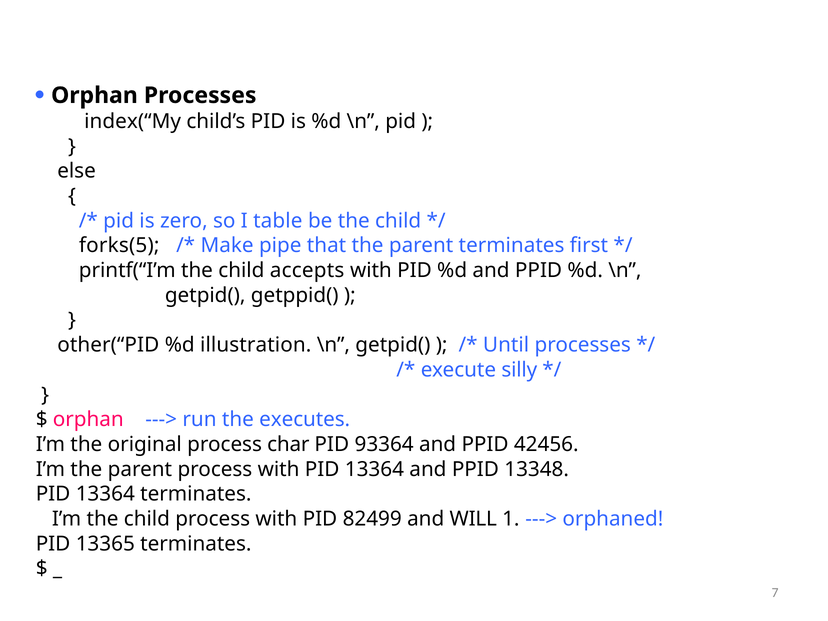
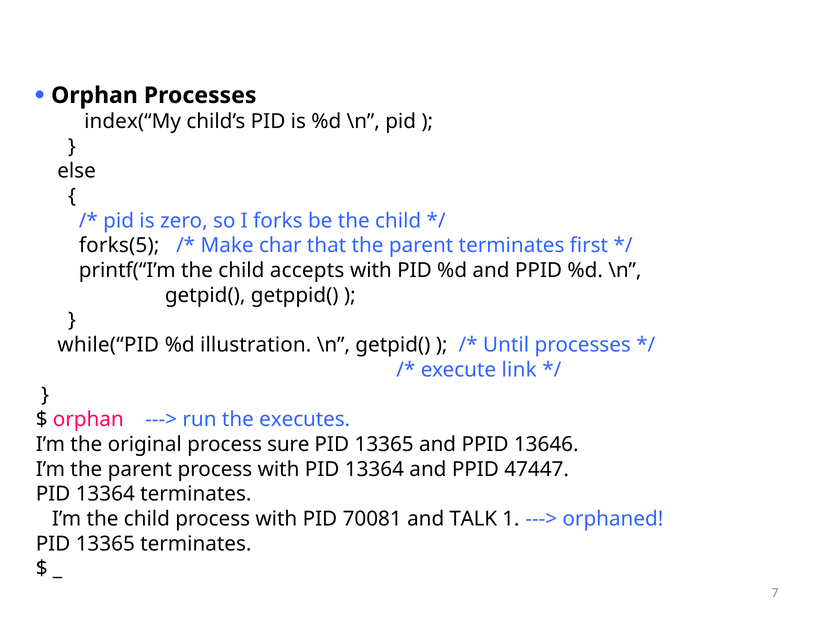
table: table -> forks
pipe: pipe -> char
other(“PID: other(“PID -> while(“PID
silly: silly -> link
char: char -> sure
93364 at (384, 444): 93364 -> 13365
42456: 42456 -> 13646
13348: 13348 -> 47447
82499: 82499 -> 70081
WILL: WILL -> TALK
